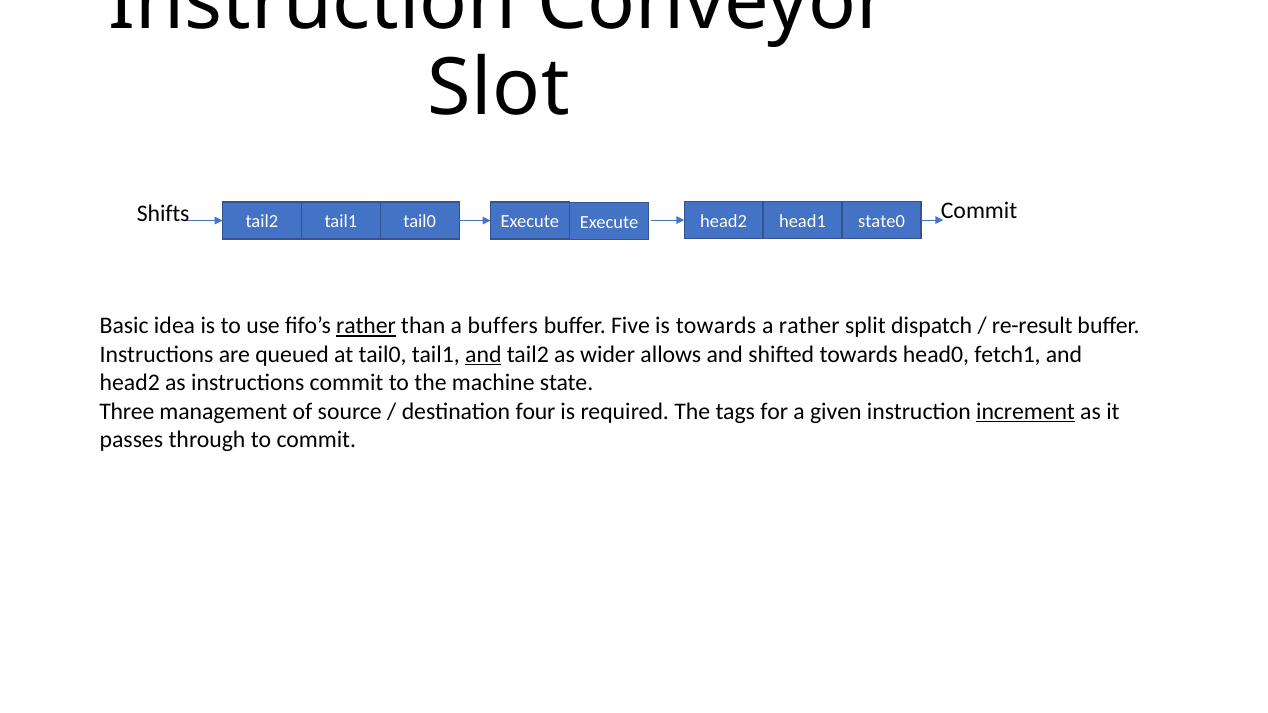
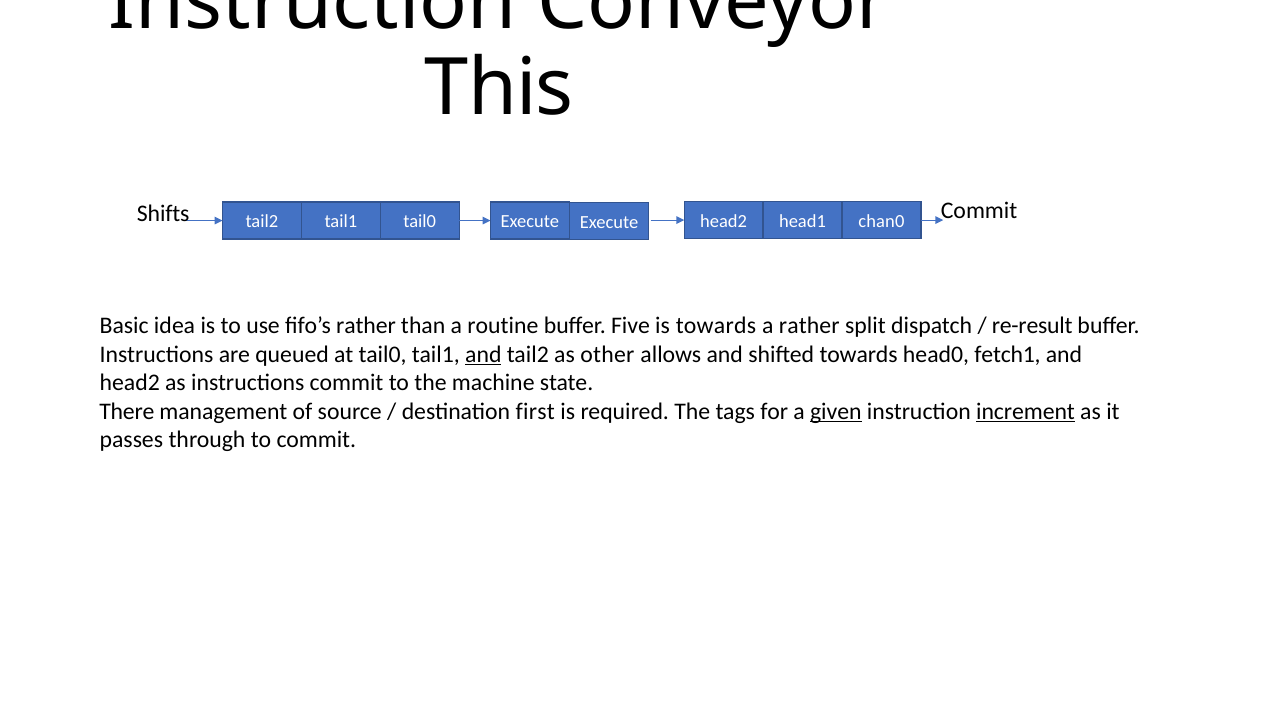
Slot: Slot -> This
state0: state0 -> chan0
rather at (366, 326) underline: present -> none
buffers: buffers -> routine
wider: wider -> other
Three: Three -> There
four: four -> first
given underline: none -> present
